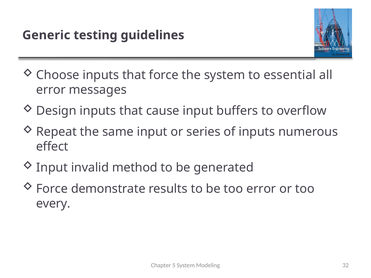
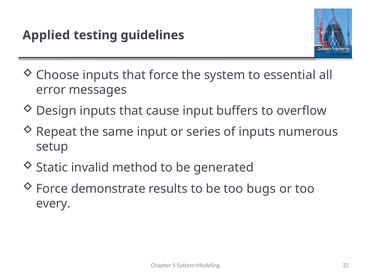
Generic: Generic -> Applied
effect: effect -> setup
Input at (52, 168): Input -> Static
too error: error -> bugs
